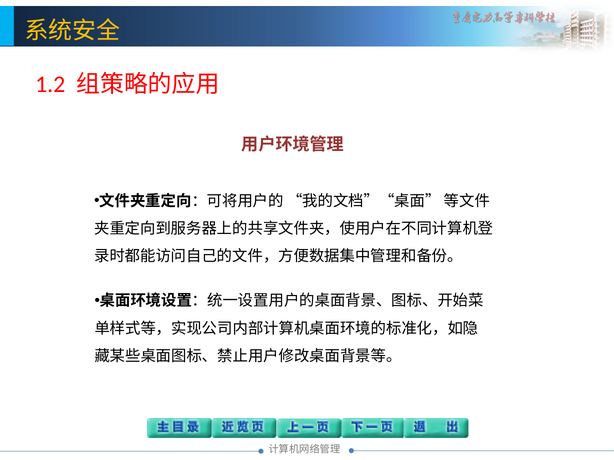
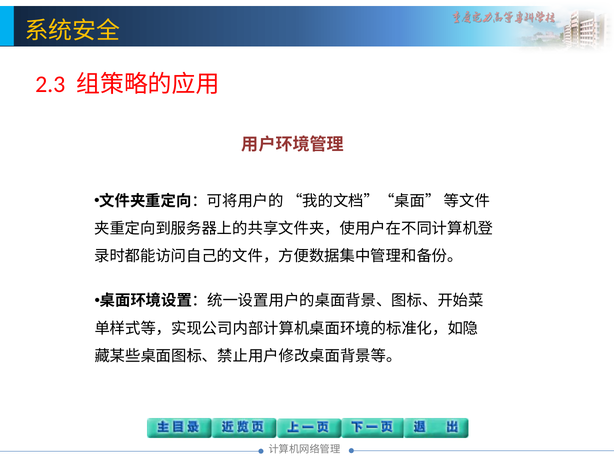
1.2: 1.2 -> 2.3
